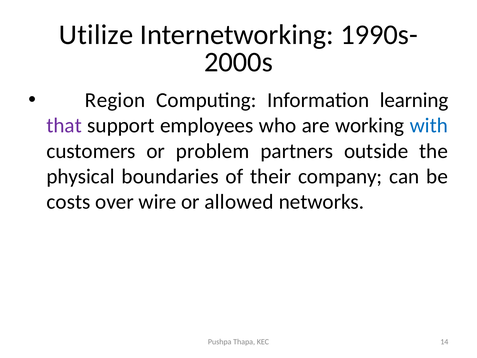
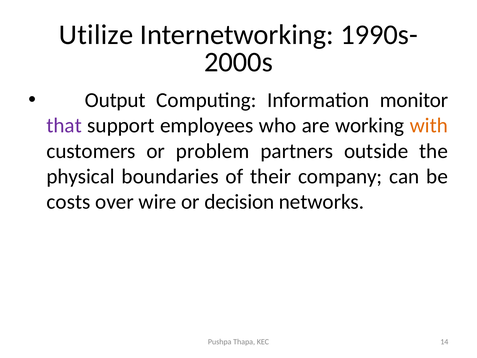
Region: Region -> Output
learning: learning -> monitor
with colour: blue -> orange
allowed: allowed -> decision
